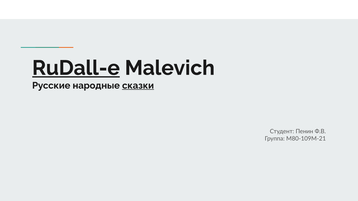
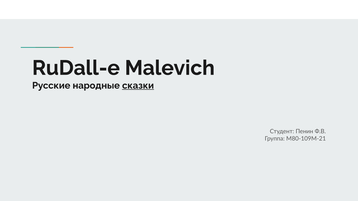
RuDall-e underline: present -> none
